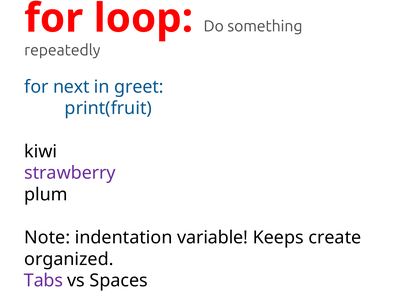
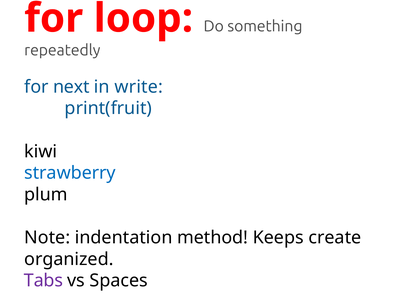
greet: greet -> write
strawberry colour: purple -> blue
variable: variable -> method
